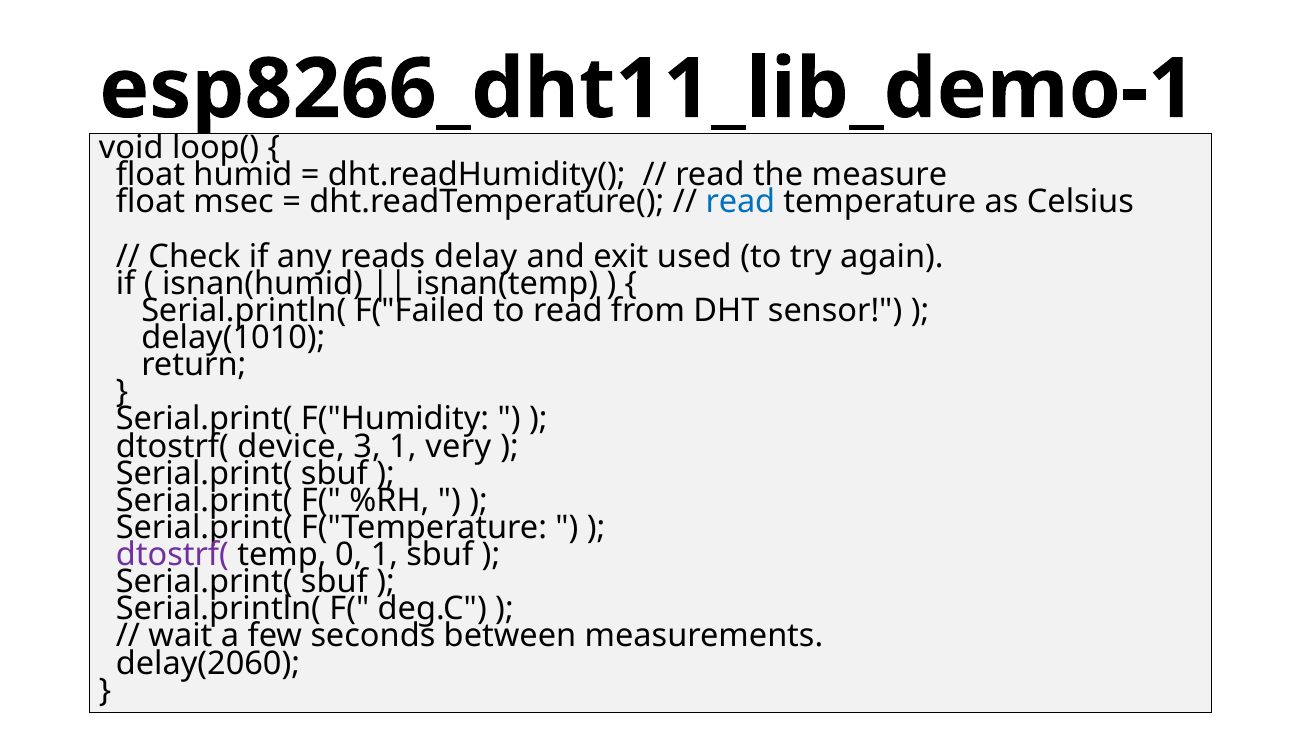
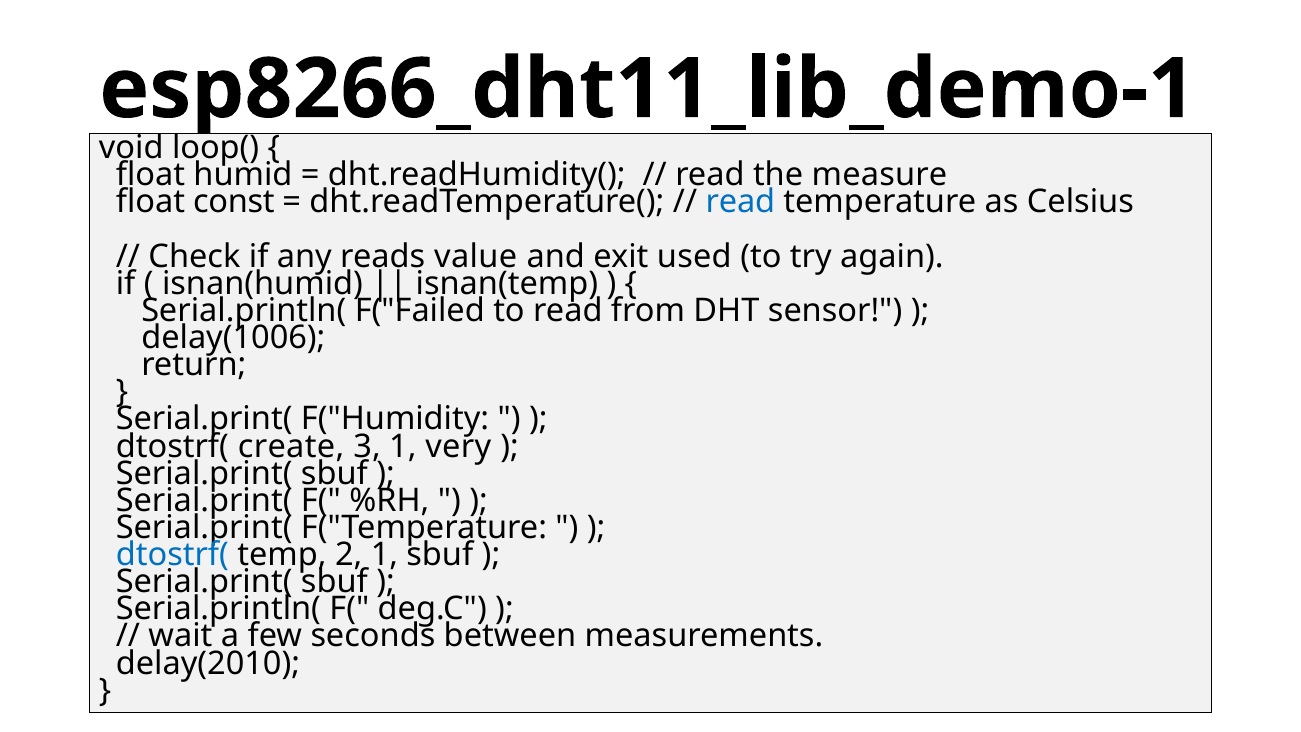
msec: msec -> const
delay: delay -> value
delay(1010: delay(1010 -> delay(1006
device: device -> create
dtostrf( at (172, 555) colour: purple -> blue
0: 0 -> 2
delay(2060: delay(2060 -> delay(2010
